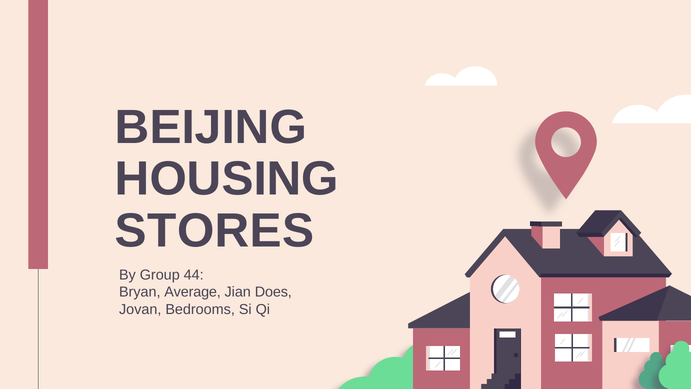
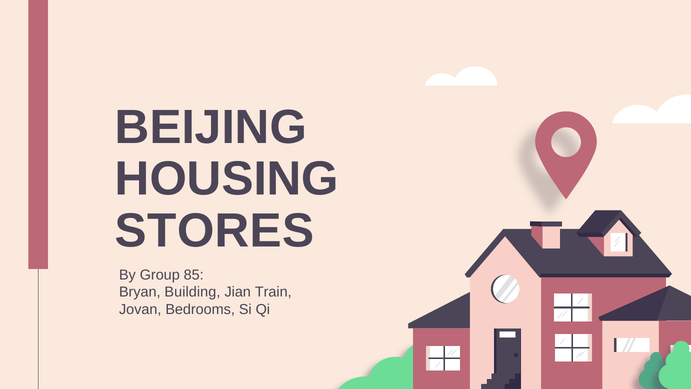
44: 44 -> 85
Average: Average -> Building
Does: Does -> Train
